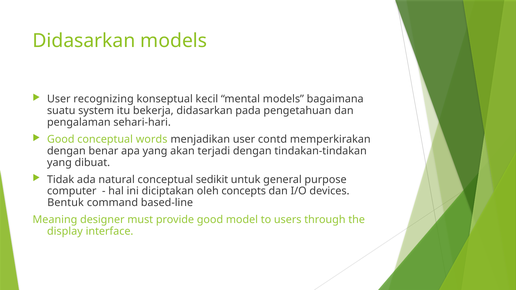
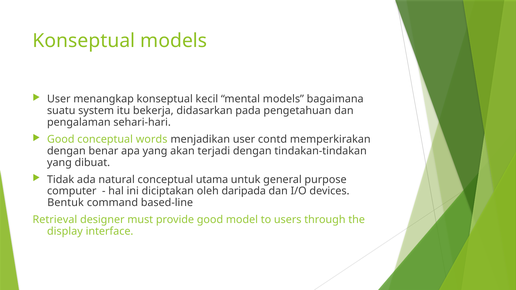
Didasarkan at (84, 41): Didasarkan -> Konseptual
recognizing: recognizing -> menangkap
sedikit: sedikit -> utama
concepts: concepts -> daripada
Meaning: Meaning -> Retrieval
